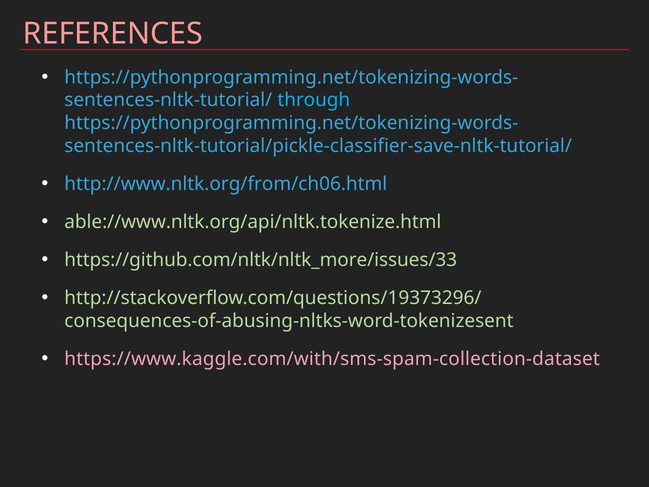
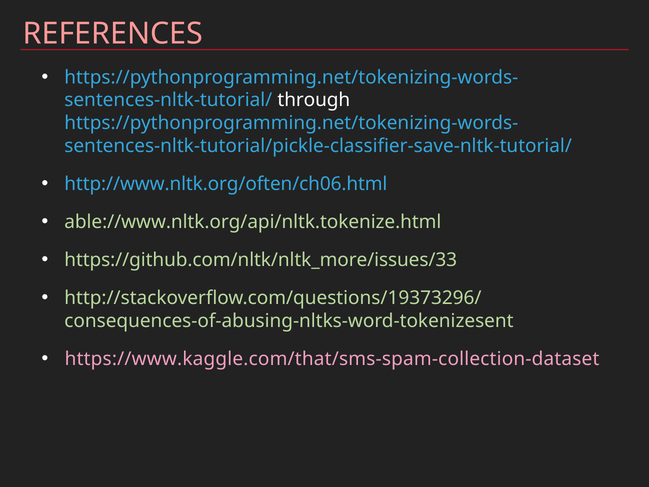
through colour: light blue -> white
http://www.nltk.org/from/ch06.html: http://www.nltk.org/from/ch06.html -> http://www.nltk.org/often/ch06.html
https://www.kaggle.com/with/sms-spam-collection-dataset: https://www.kaggle.com/with/sms-spam-collection-dataset -> https://www.kaggle.com/that/sms-spam-collection-dataset
